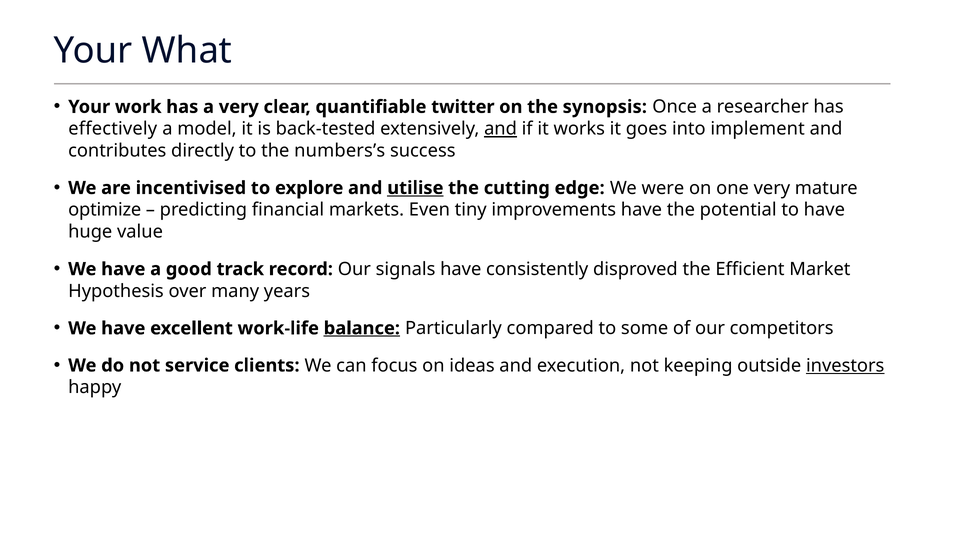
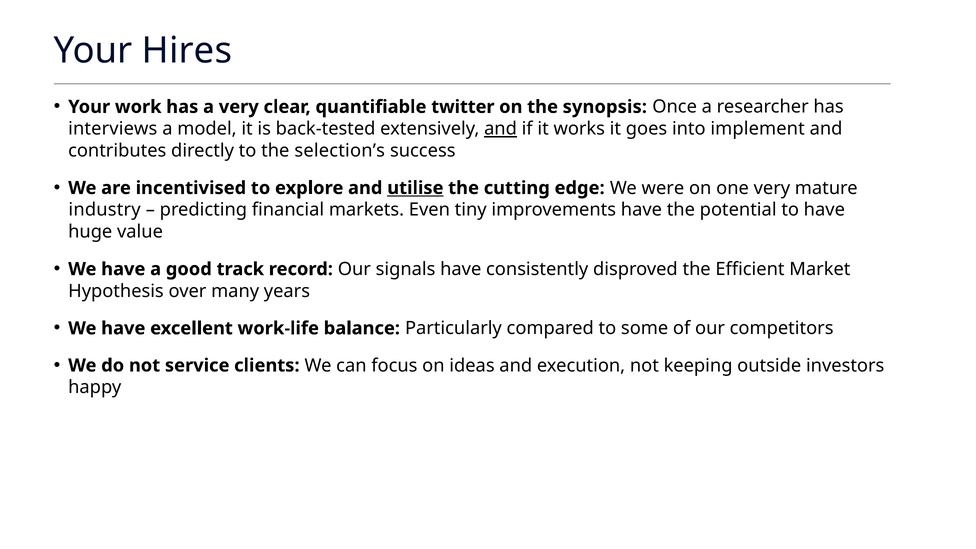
What: What -> Hires
effectively: effectively -> interviews
numbers’s: numbers’s -> selection’s
optimize: optimize -> industry
balance underline: present -> none
investors underline: present -> none
